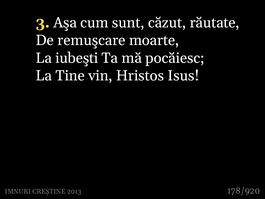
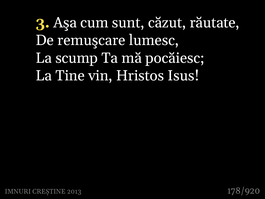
moarte: moarte -> lumesc
iubeşti: iubeşti -> scump
